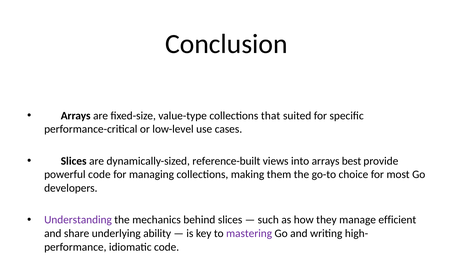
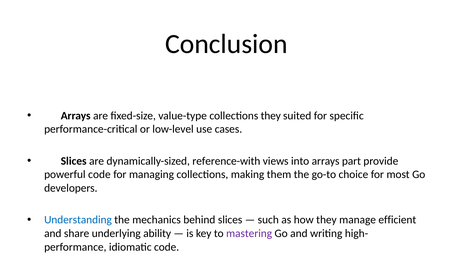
collections that: that -> they
reference-built: reference-built -> reference-with
best: best -> part
Understanding colour: purple -> blue
